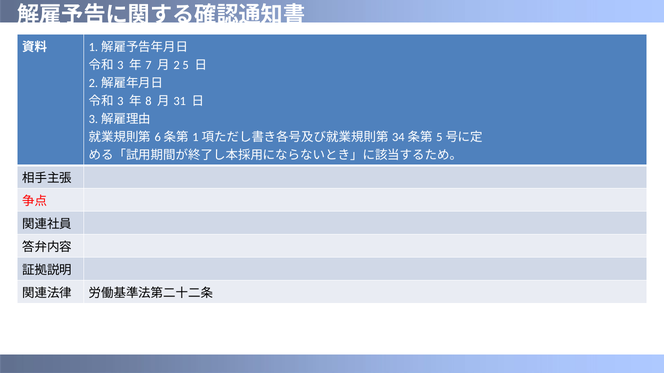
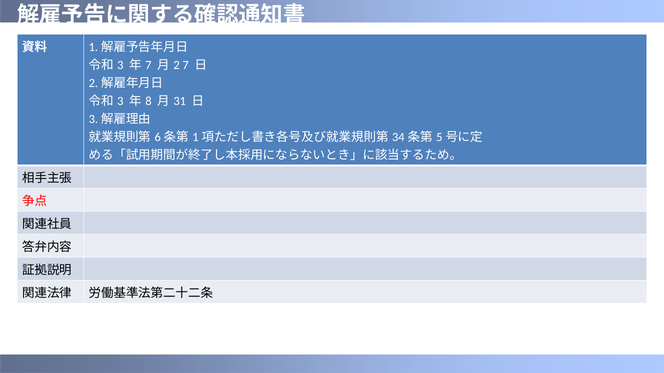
5 at (186, 65): 5 -> 7
